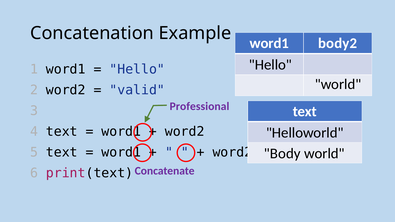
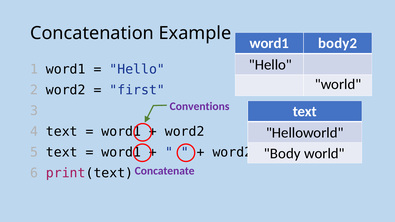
valid: valid -> first
Professional: Professional -> Conventions
